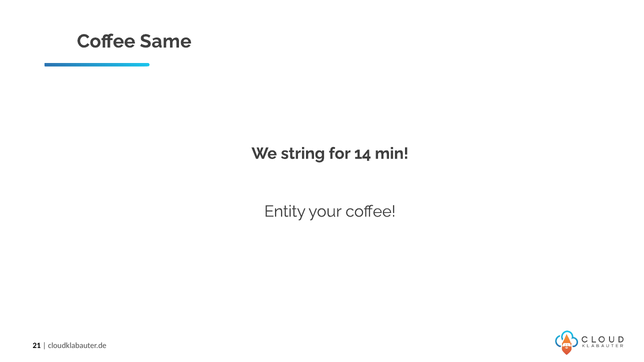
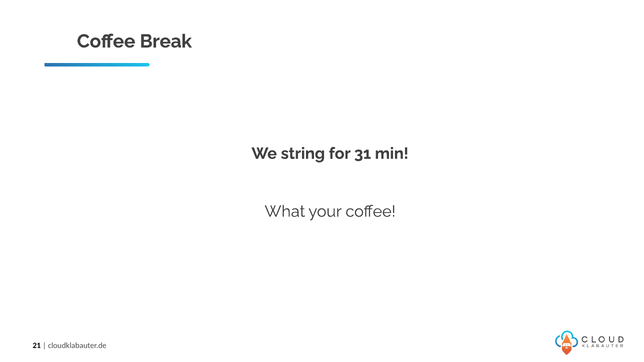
Same: Same -> Break
14: 14 -> 31
Entity: Entity -> What
